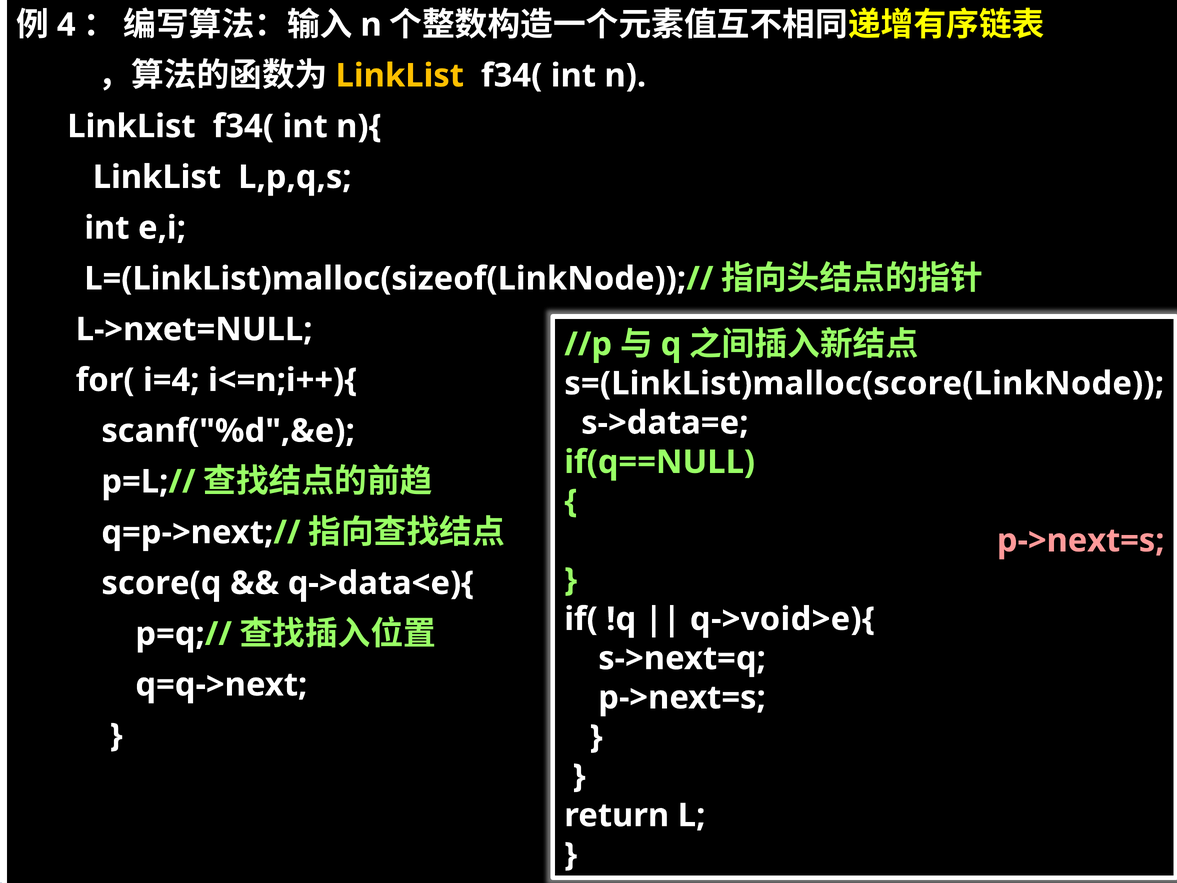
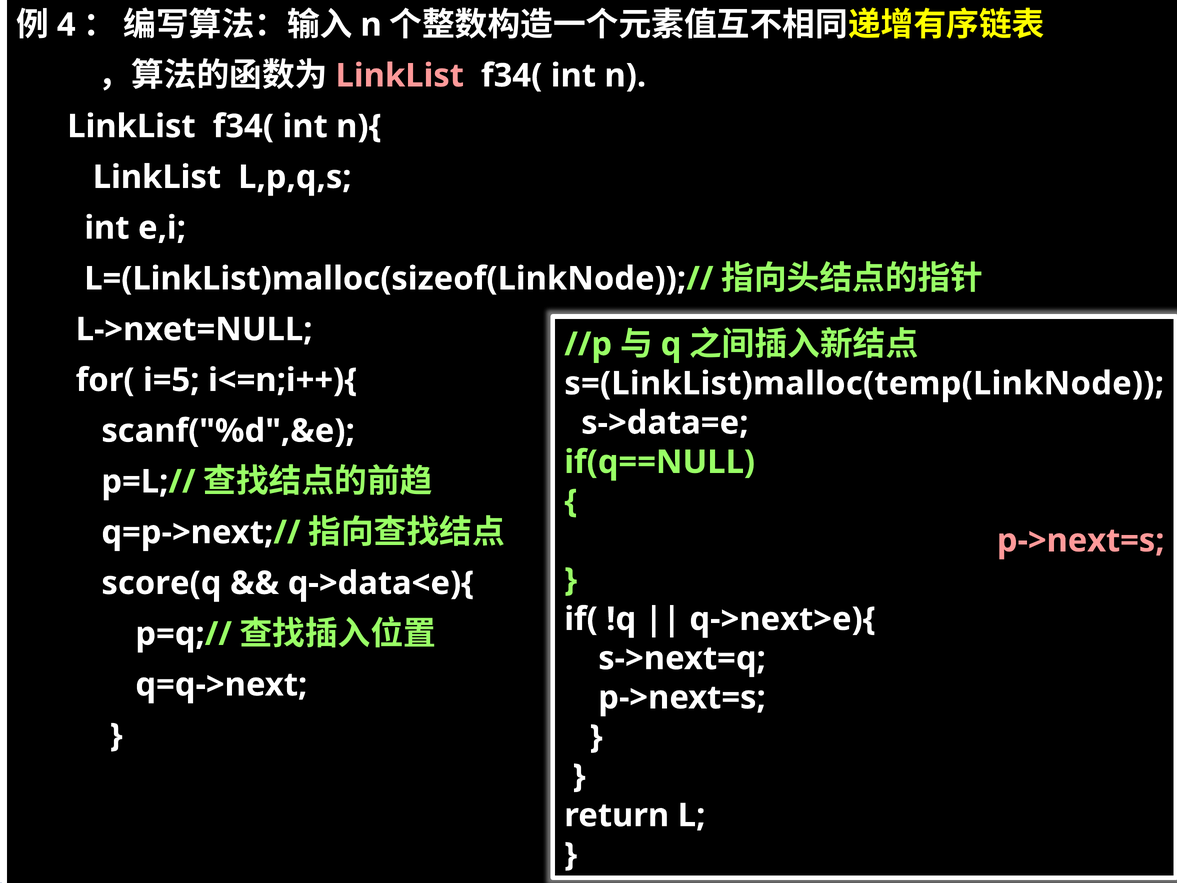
LinkList at (400, 76) colour: yellow -> pink
i=4: i=4 -> i=5
s=(LinkList)malloc(score(LinkNode: s=(LinkList)malloc(score(LinkNode -> s=(LinkList)malloc(temp(LinkNode
q->void>e){: q->void>e){ -> q->next>e){
